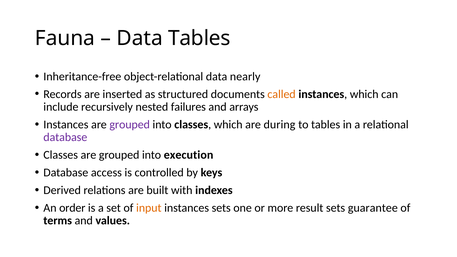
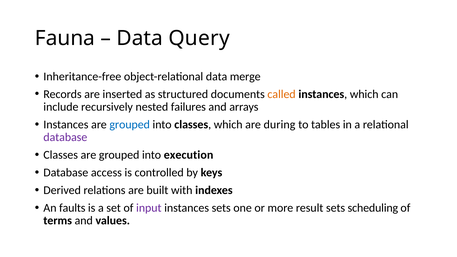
Data Tables: Tables -> Query
nearly: nearly -> merge
grouped at (130, 125) colour: purple -> blue
order: order -> faults
input colour: orange -> purple
guarantee: guarantee -> scheduling
